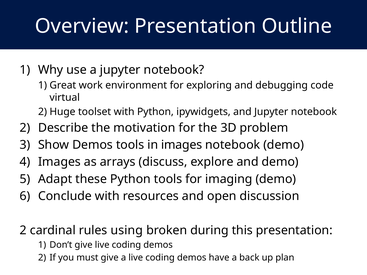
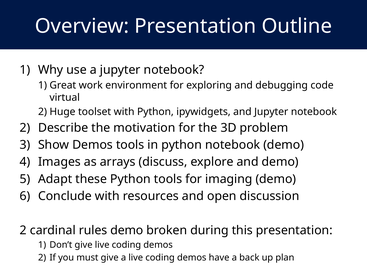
in images: images -> python
rules using: using -> demo
